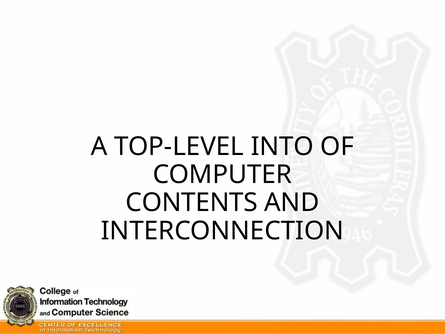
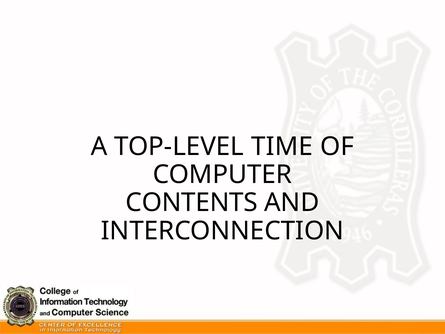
INTO: INTO -> TIME
